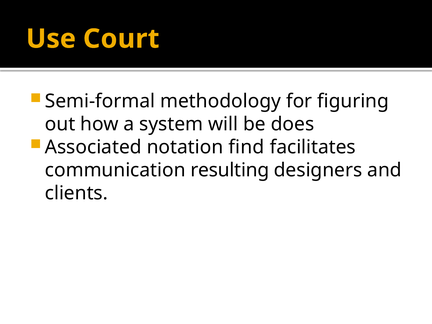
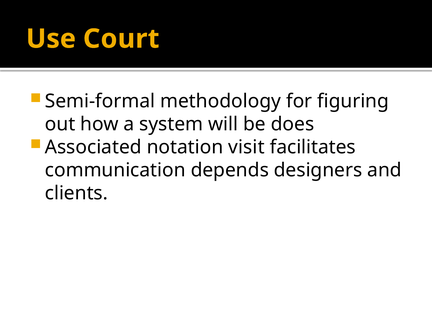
find: find -> visit
resulting: resulting -> depends
